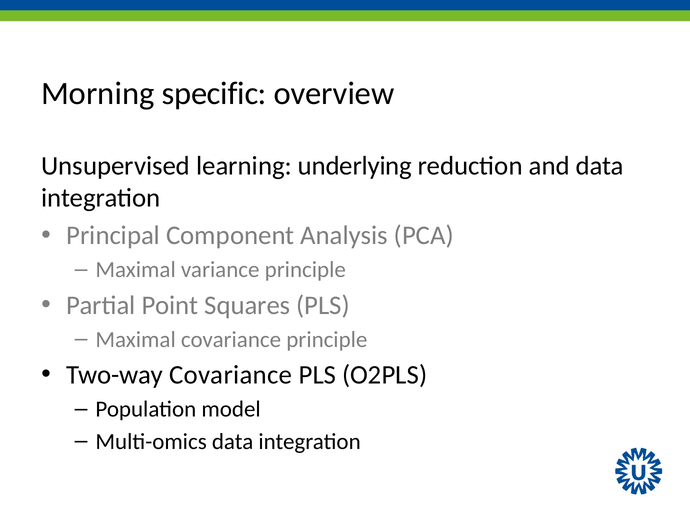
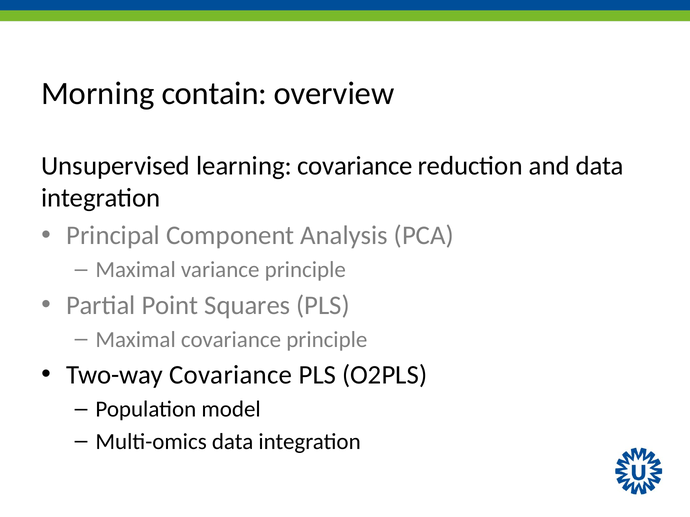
specific: specific -> contain
learning underlying: underlying -> covariance
